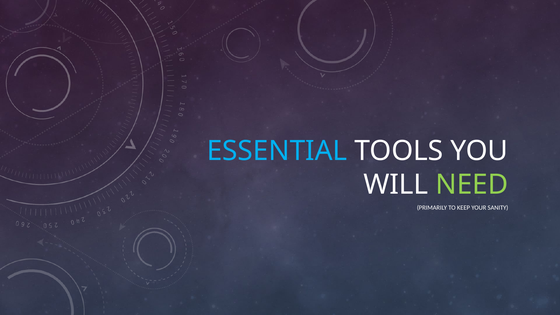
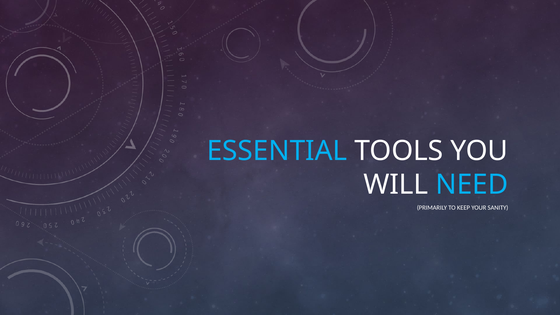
NEED colour: light green -> light blue
